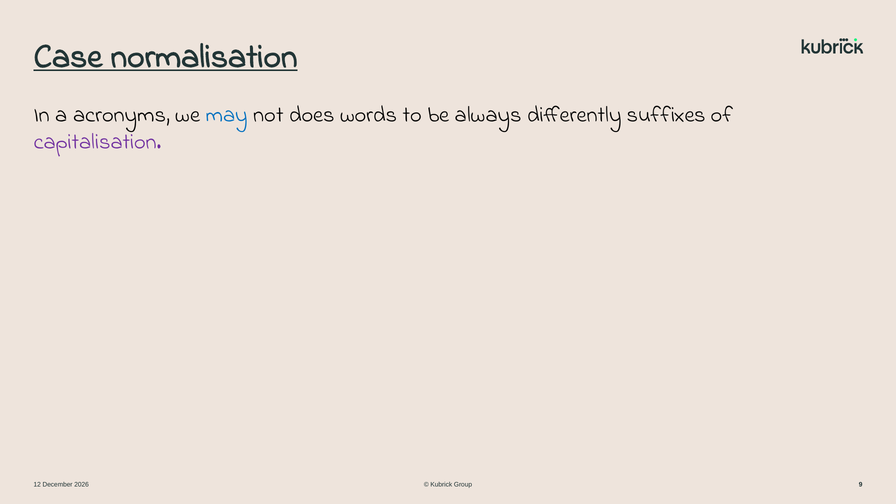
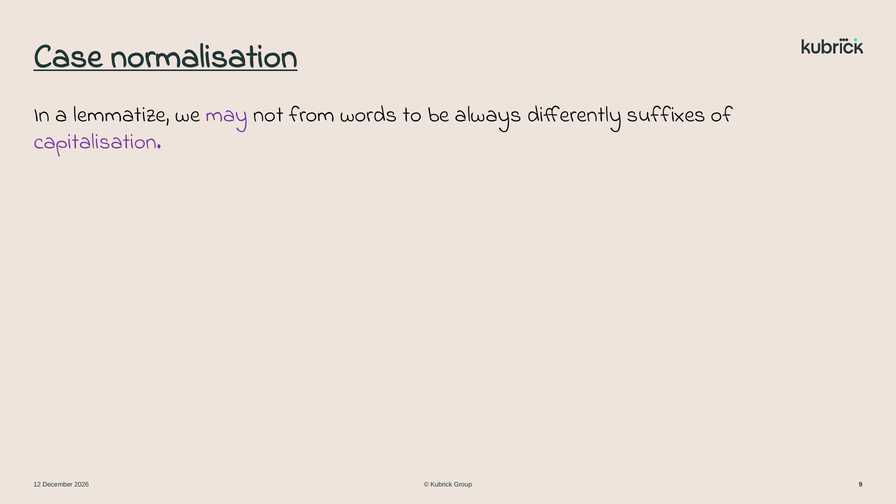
acronyms: acronyms -> lemmatize
may colour: blue -> purple
does: does -> from
